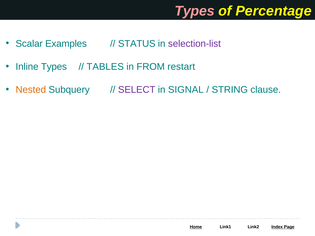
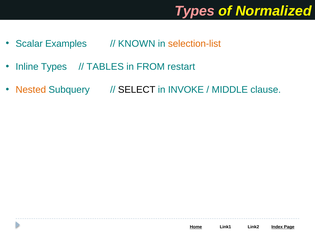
Percentage: Percentage -> Normalized
STATUS: STATUS -> KNOWN
selection-list colour: purple -> orange
SELECT colour: purple -> black
SIGNAL: SIGNAL -> INVOKE
STRING: STRING -> MIDDLE
